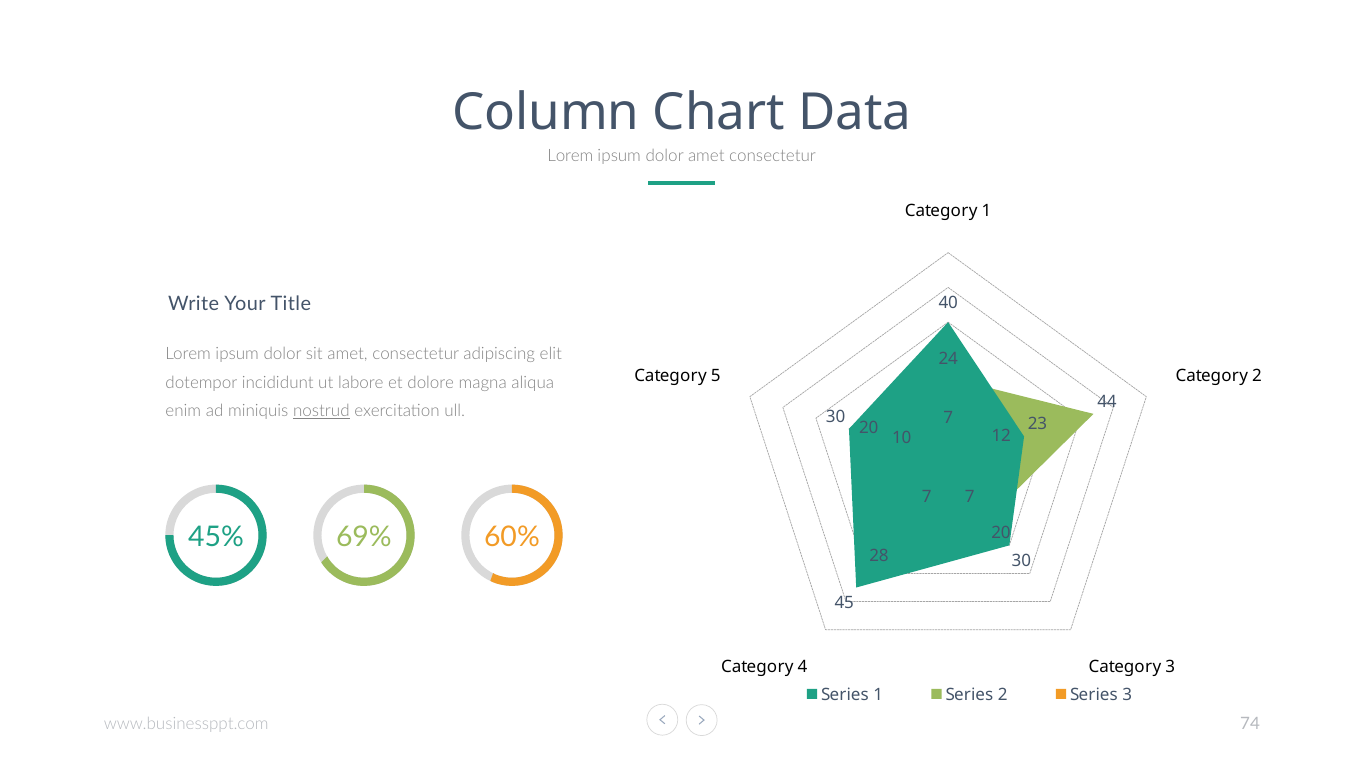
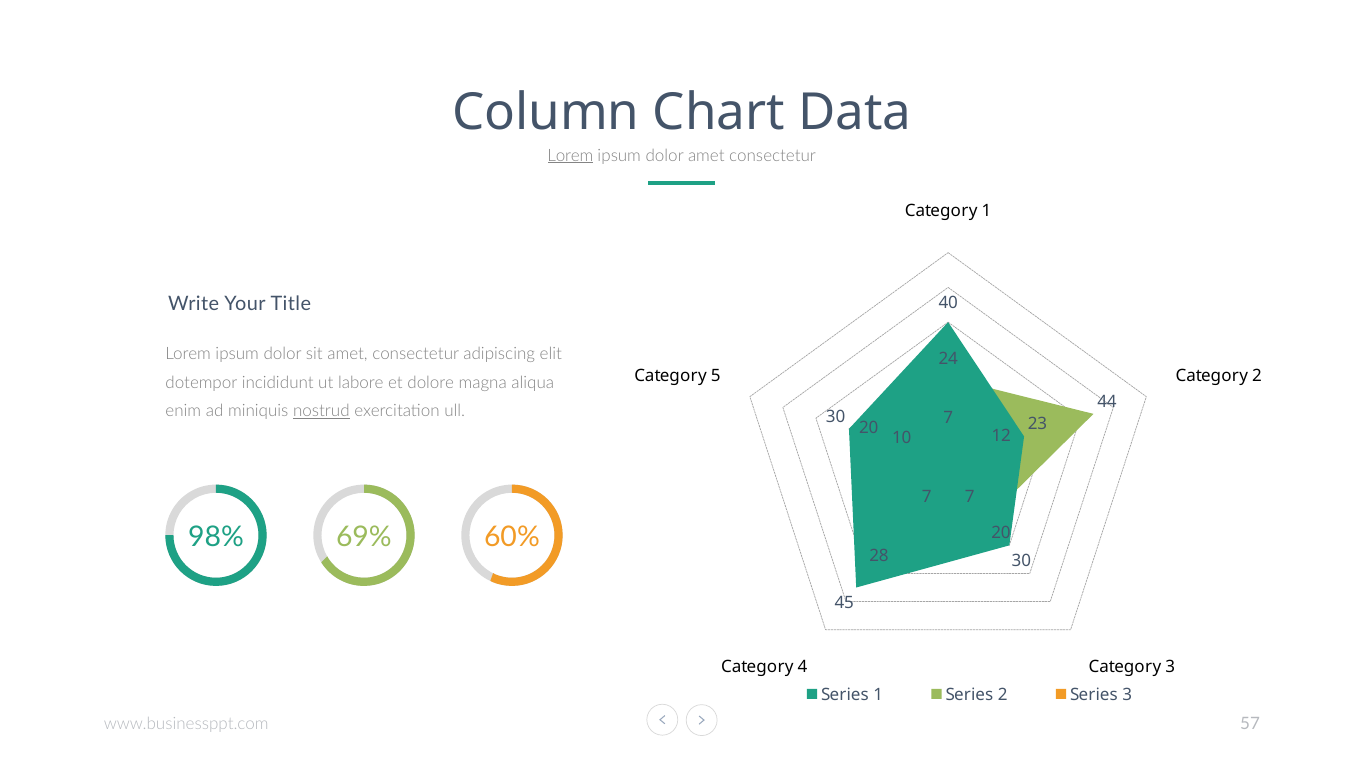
Lorem at (570, 156) underline: none -> present
45%: 45% -> 98%
74: 74 -> 57
